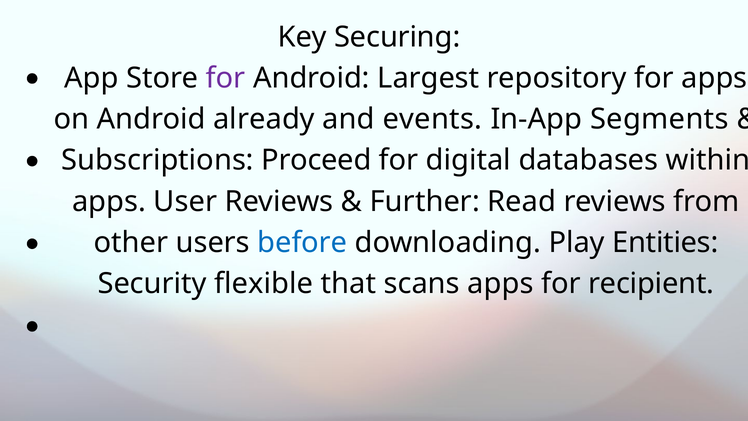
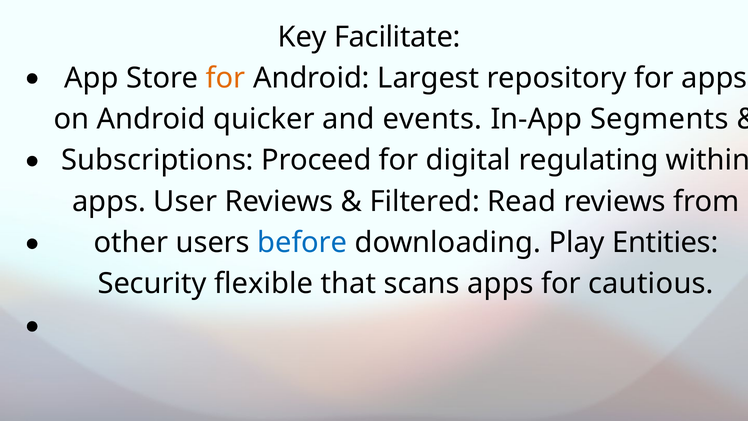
Securing: Securing -> Facilitate
for at (226, 78) colour: purple -> orange
already: already -> quicker
databases: databases -> regulating
Further: Further -> Filtered
recipient: recipient -> cautious
